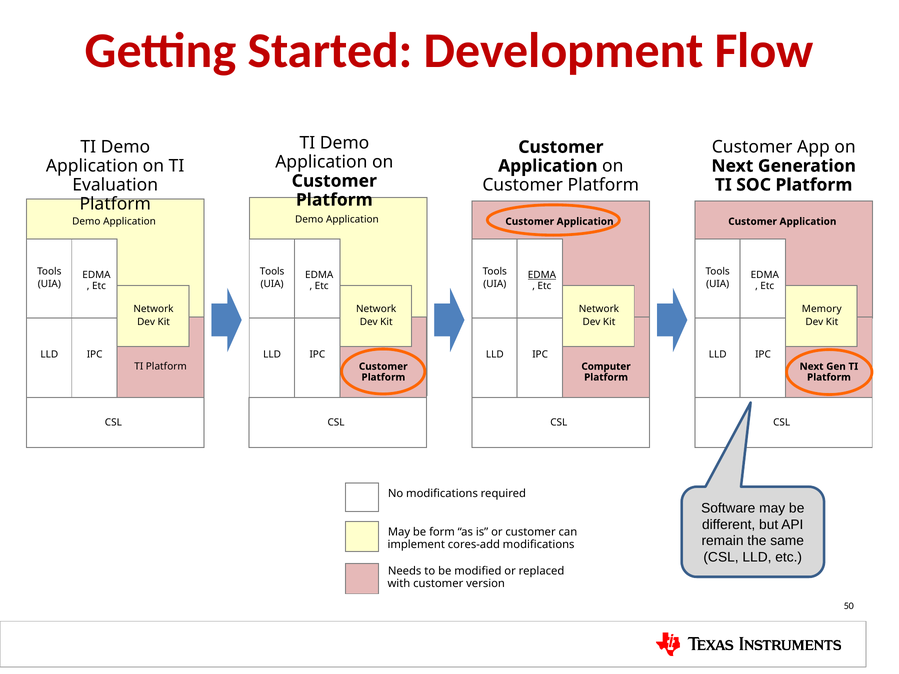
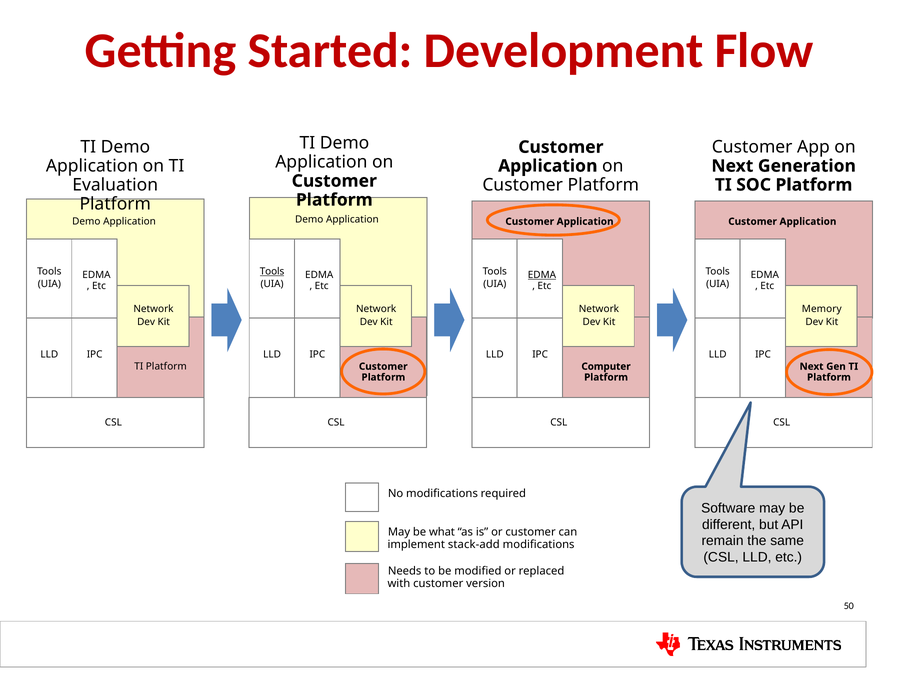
Tools at (272, 271) underline: none -> present
form: form -> what
cores-add: cores-add -> stack-add
